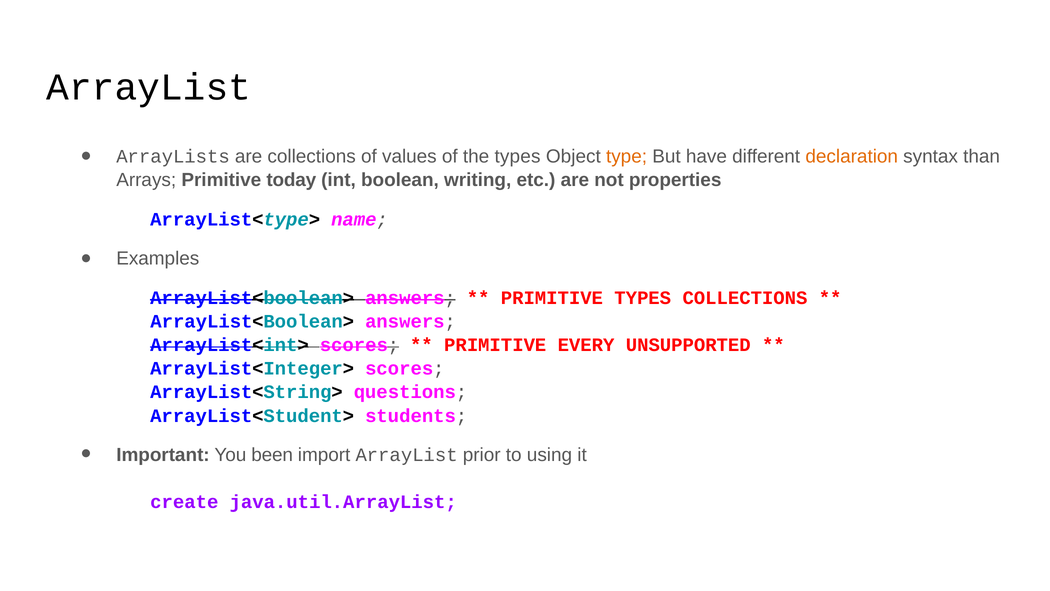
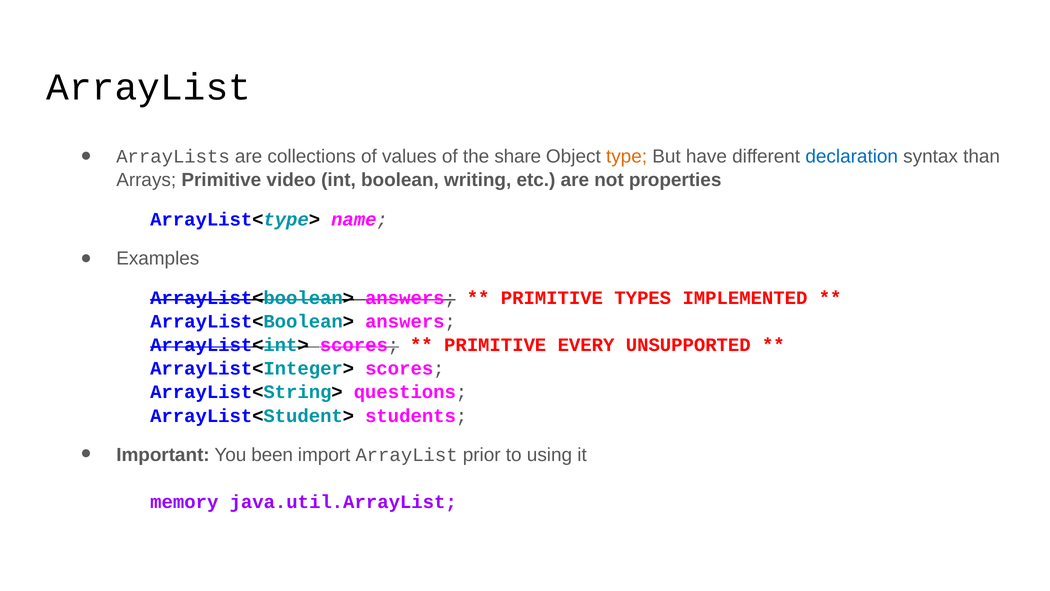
the types: types -> share
declaration colour: orange -> blue
today: today -> video
TYPES COLLECTIONS: COLLECTIONS -> IMPLEMENTED
create: create -> memory
